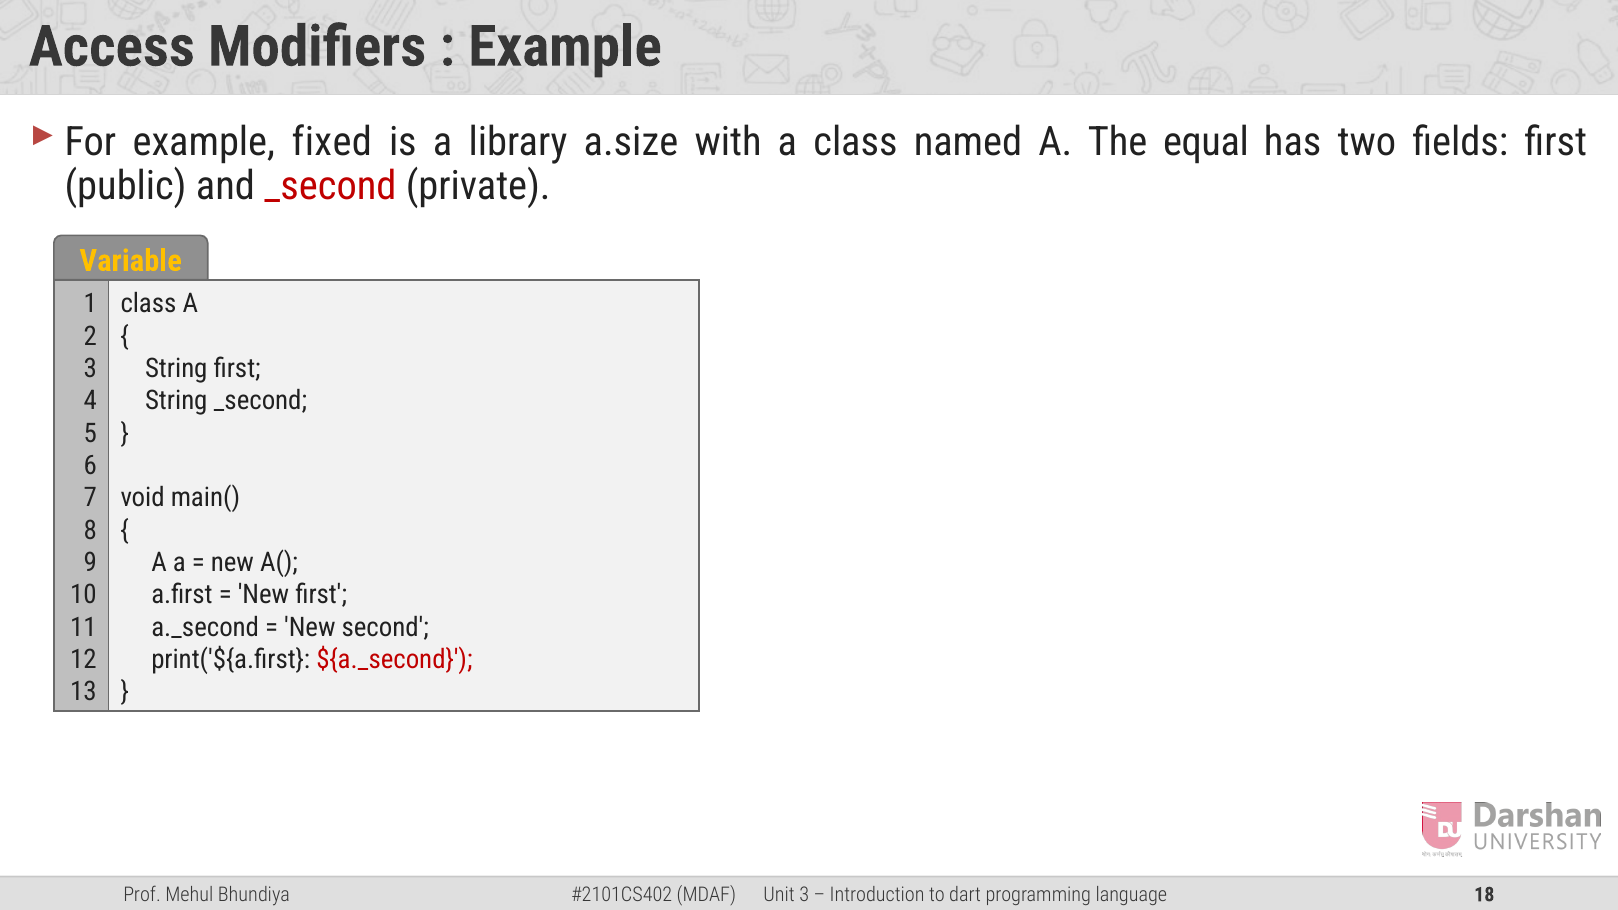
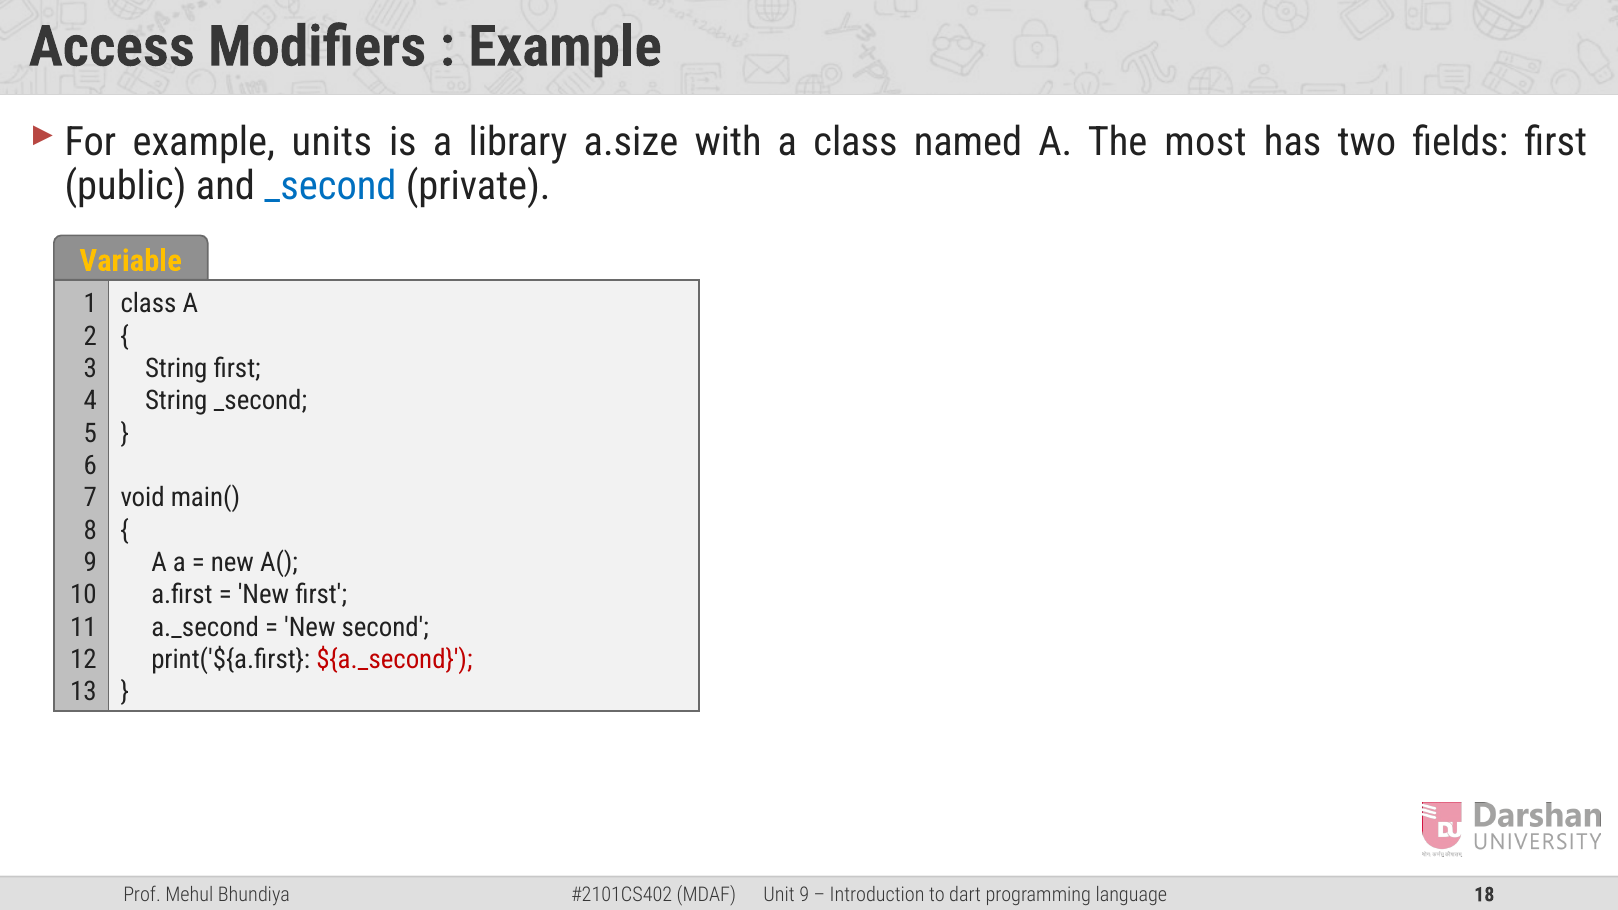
fixed: fixed -> units
equal: equal -> most
_second at (330, 186) colour: red -> blue
3 at (804, 895): 3 -> 9
